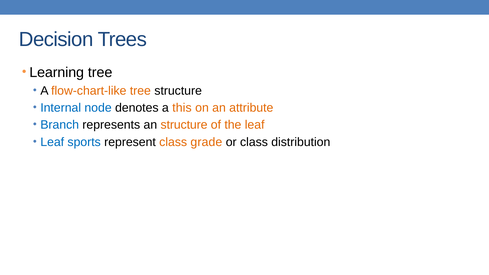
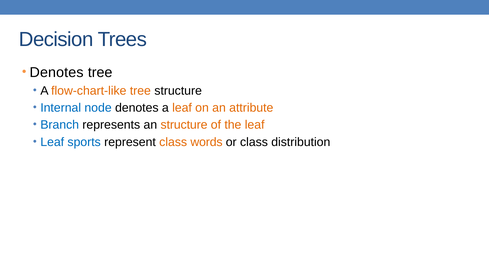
Learning at (57, 72): Learning -> Denotes
a this: this -> leaf
grade: grade -> words
